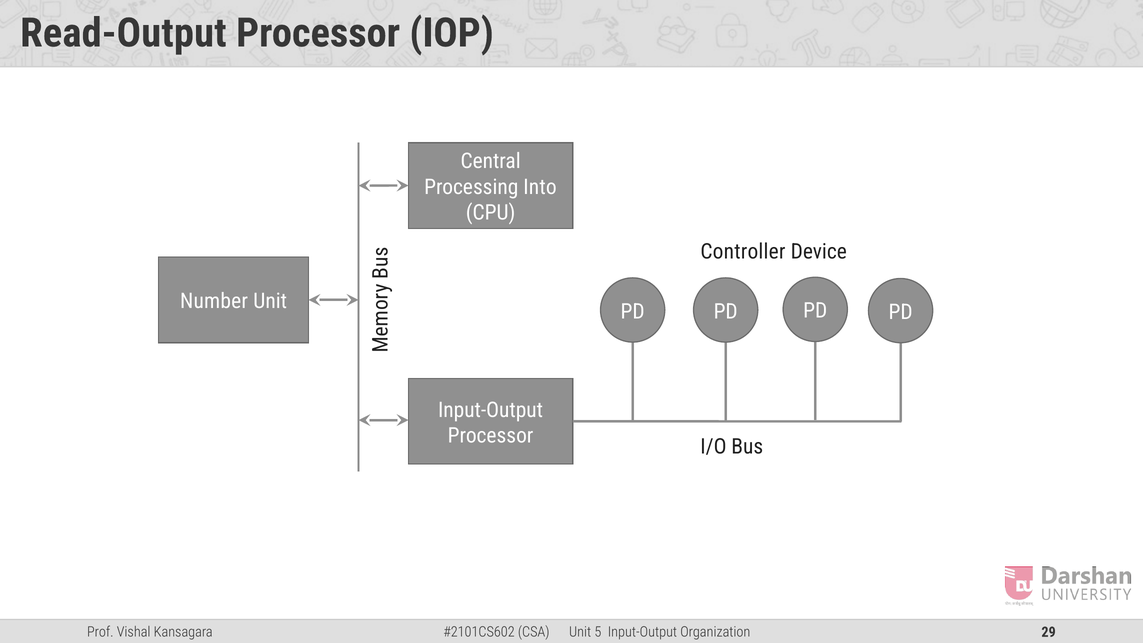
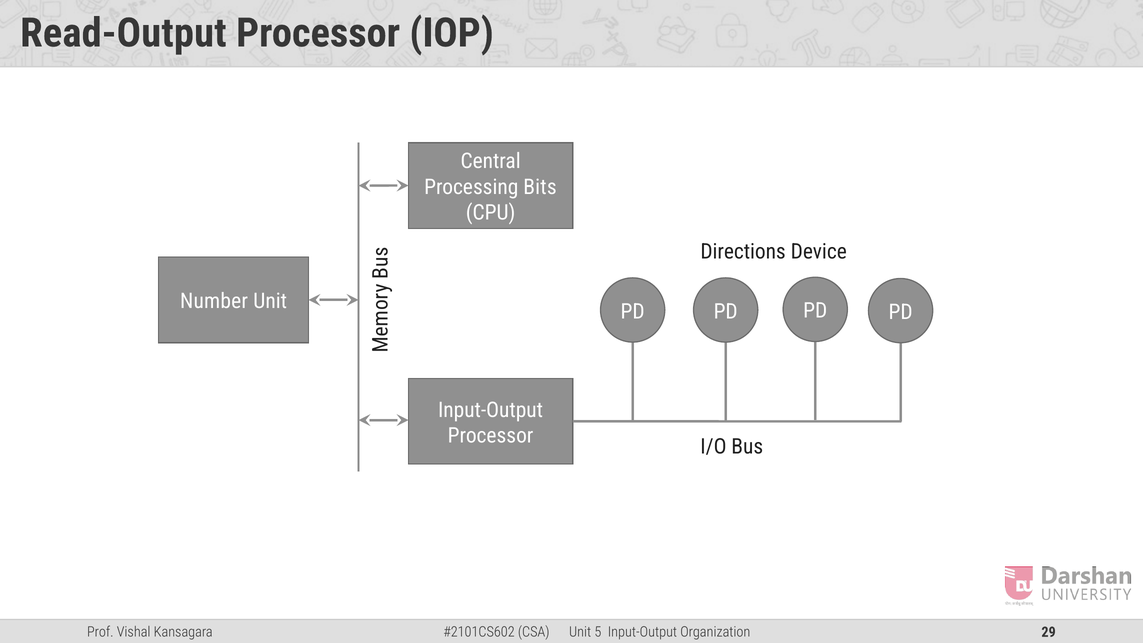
Into: Into -> Bits
Controller: Controller -> Directions
